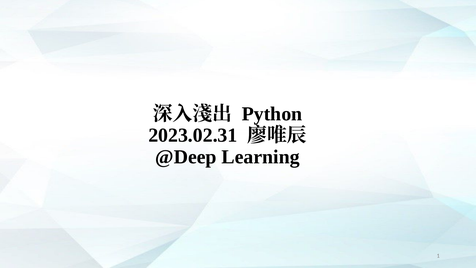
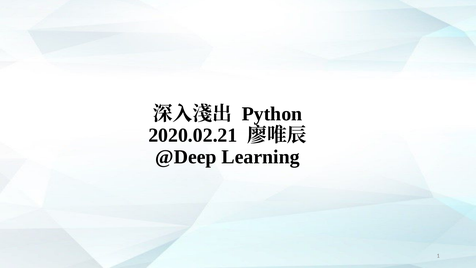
2023.02.31: 2023.02.31 -> 2020.02.21
